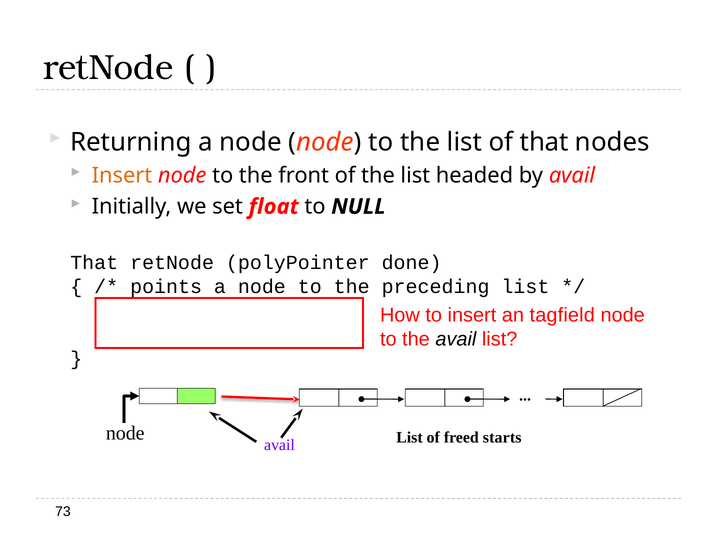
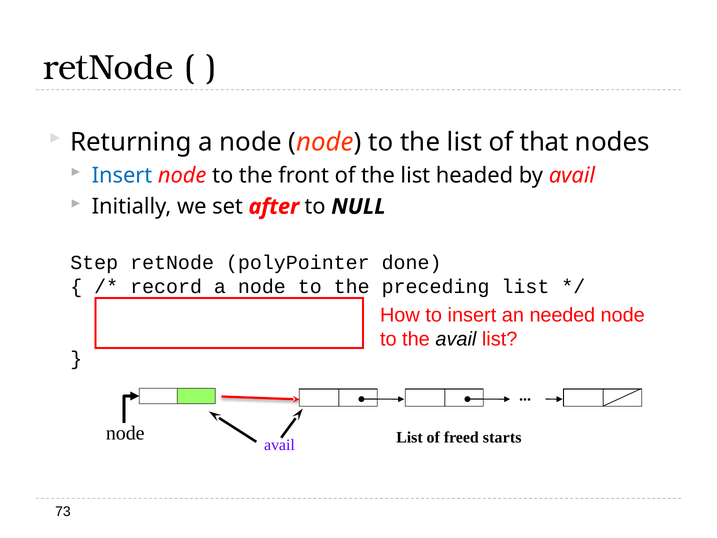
Insert at (122, 175) colour: orange -> blue
float: float -> after
That at (94, 263): That -> Step
points: points -> record
tagfield: tagfield -> needed
